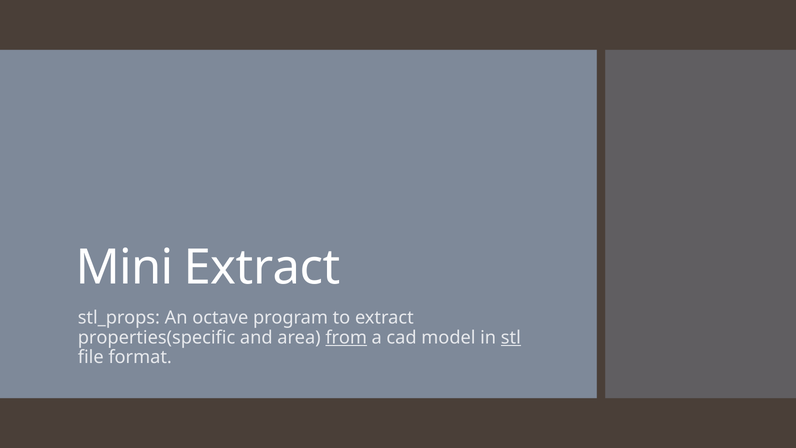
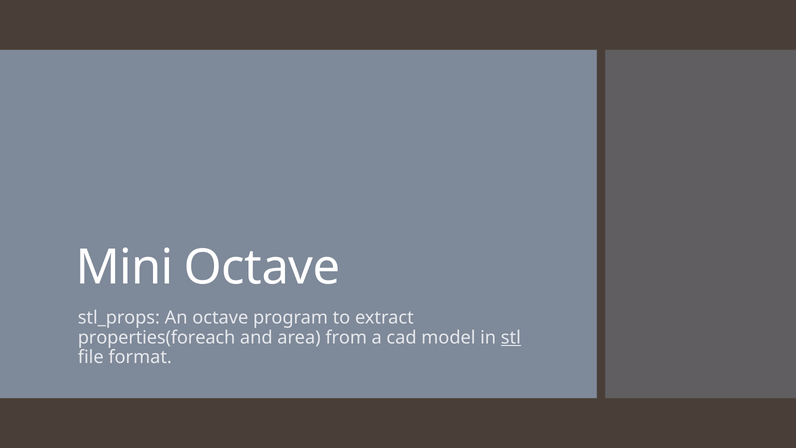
Mini Extract: Extract -> Octave
properties(specific: properties(specific -> properties(foreach
from underline: present -> none
